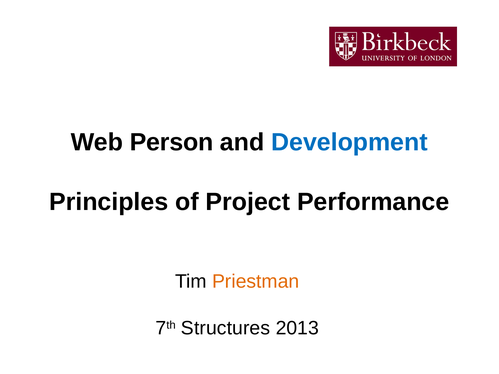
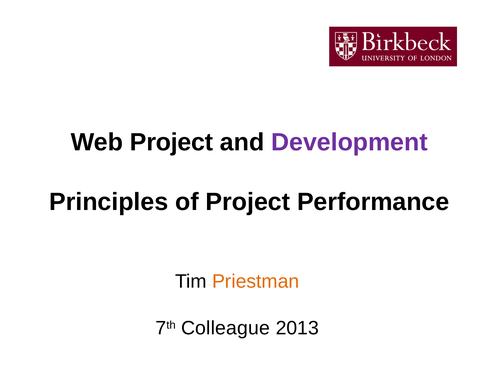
Web Person: Person -> Project
Development colour: blue -> purple
Structures: Structures -> Colleague
